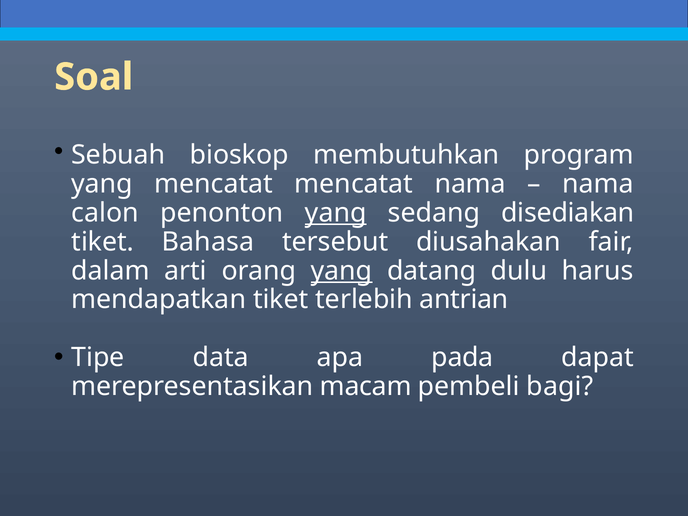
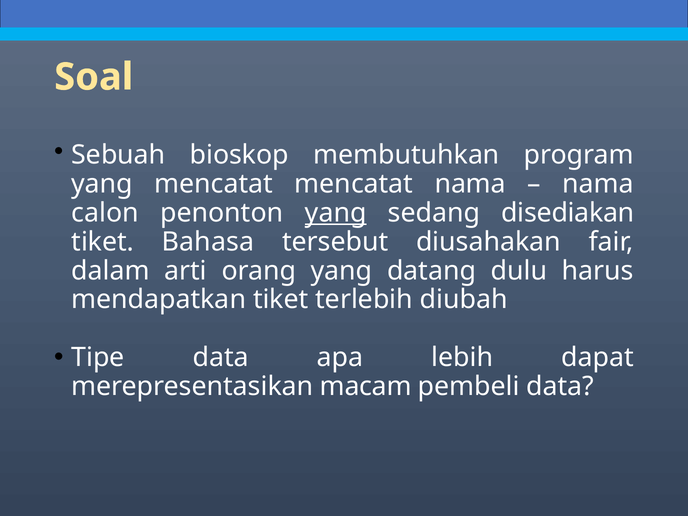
yang at (342, 271) underline: present -> none
antrian: antrian -> diubah
pada: pada -> lebih
pembeli bagi: bagi -> data
